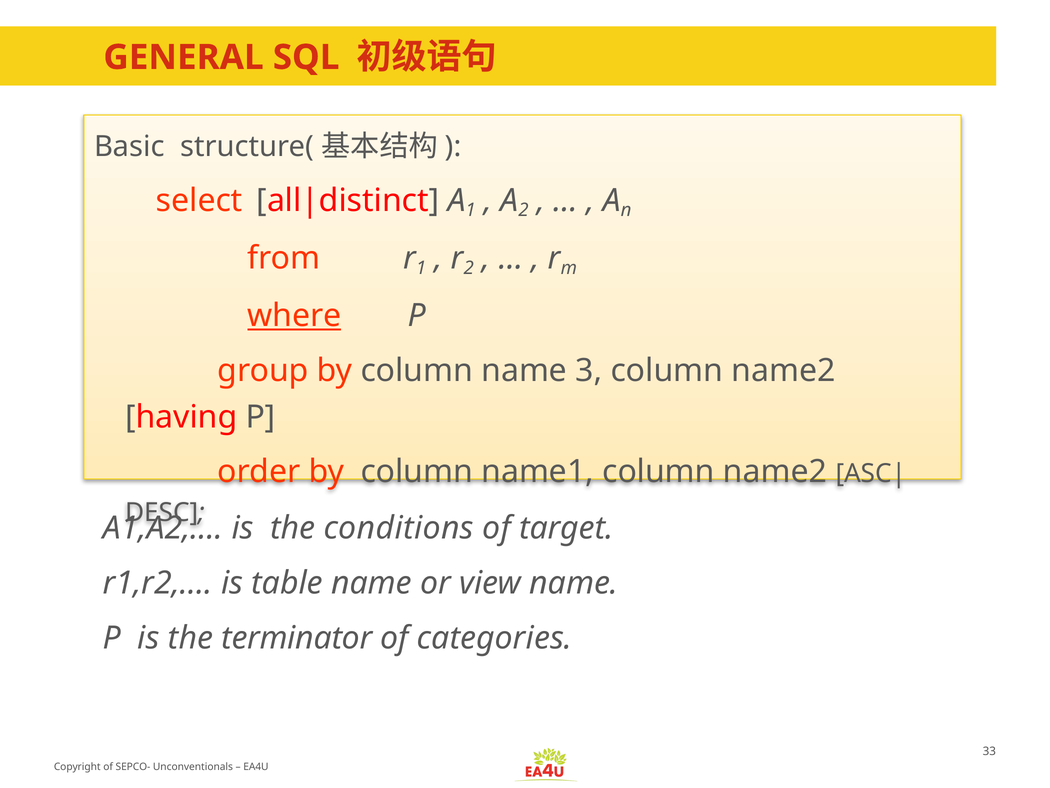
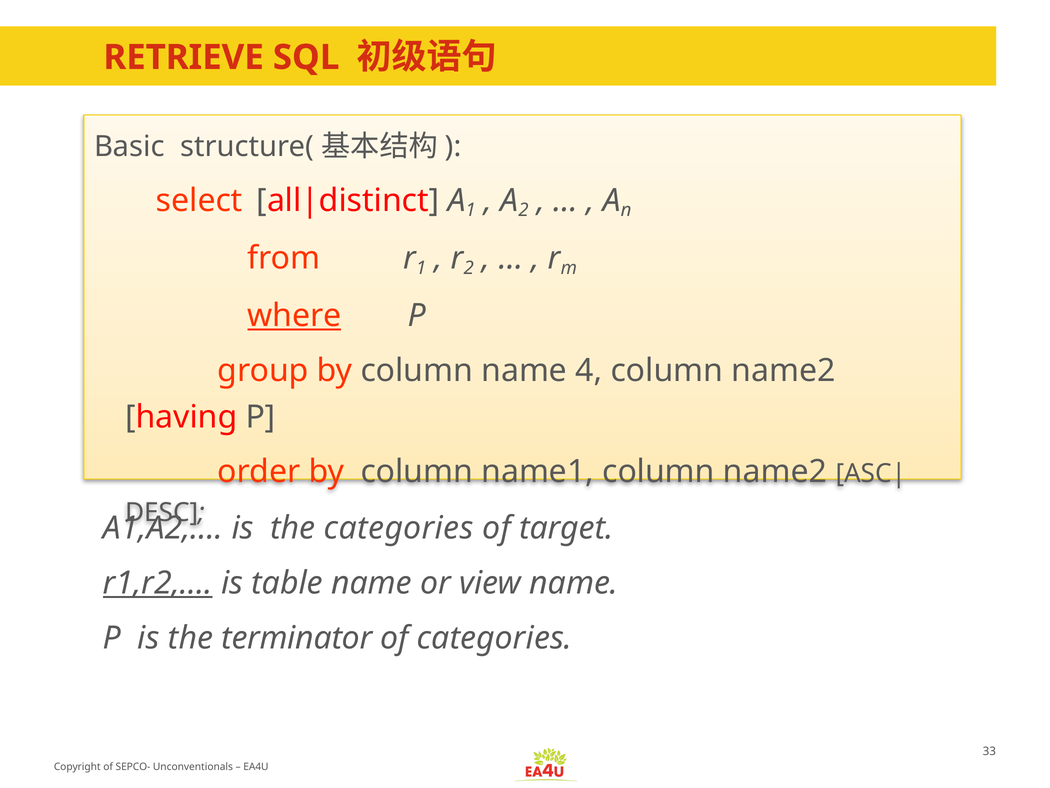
GENERAL: GENERAL -> RETRIEVE
3: 3 -> 4
the conditions: conditions -> categories
r1,r2,… underline: none -> present
